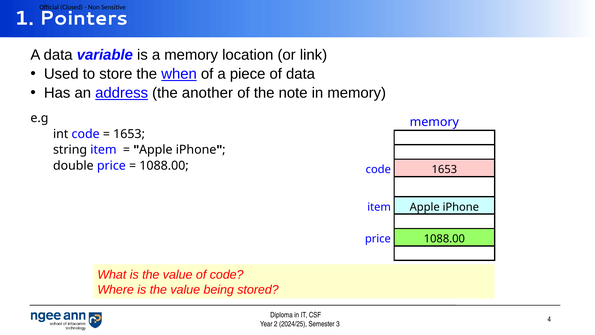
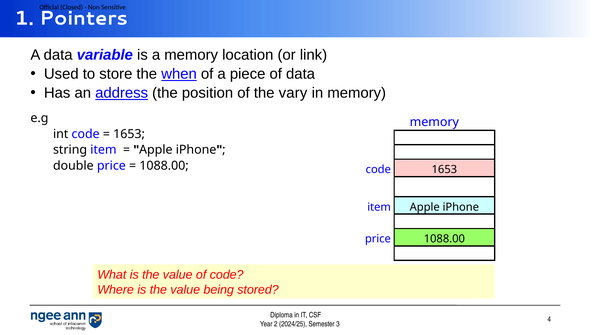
another: another -> position
note: note -> vary
